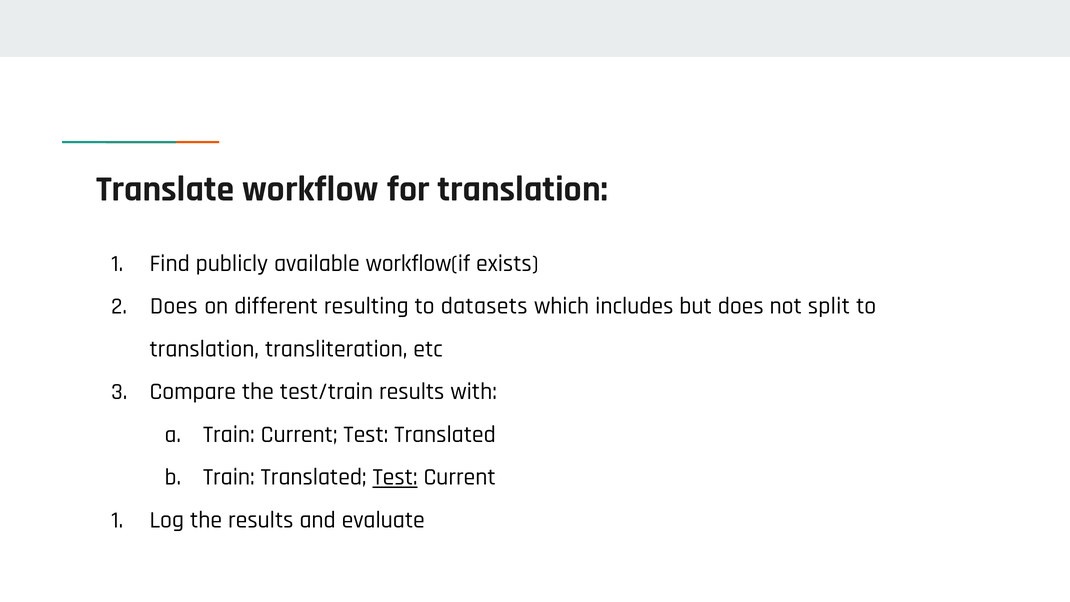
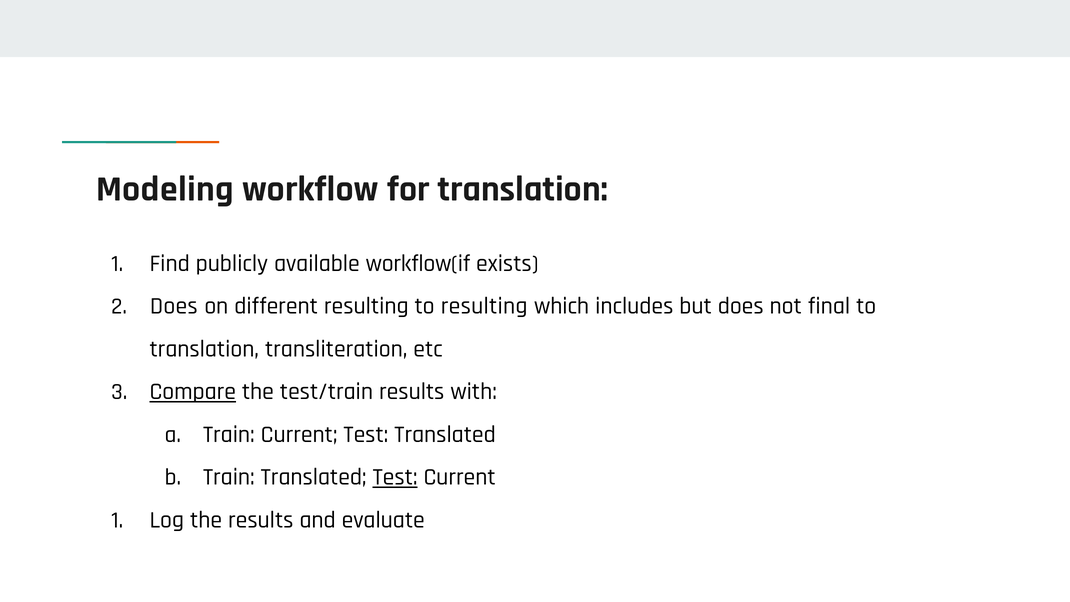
Translate: Translate -> Modeling
to datasets: datasets -> resulting
split: split -> final
Compare underline: none -> present
